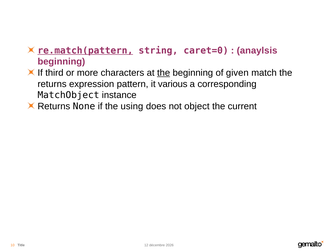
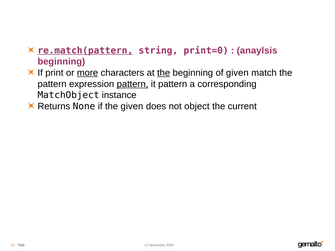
caret=0: caret=0 -> print=0
third: third -> print
more underline: none -> present
returns at (52, 84): returns -> pattern
pattern at (133, 84) underline: none -> present
it various: various -> pattern
the using: using -> given
